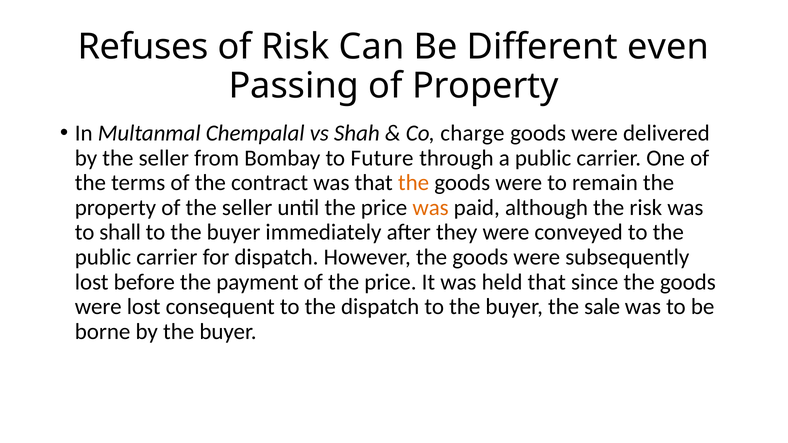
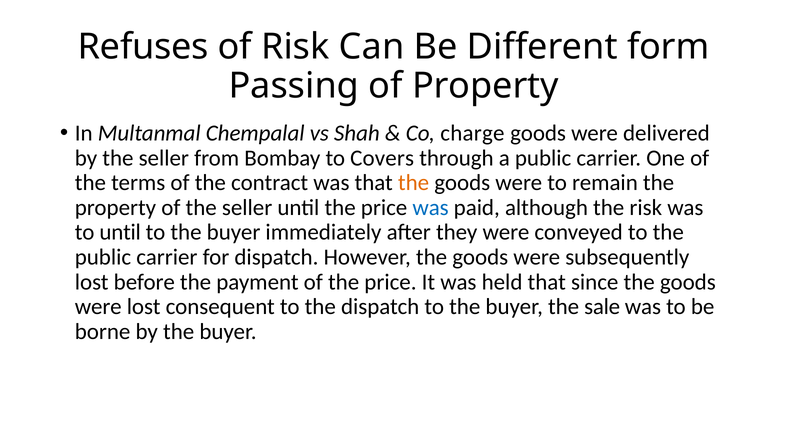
even: even -> form
Future: Future -> Covers
was at (431, 208) colour: orange -> blue
to shall: shall -> until
